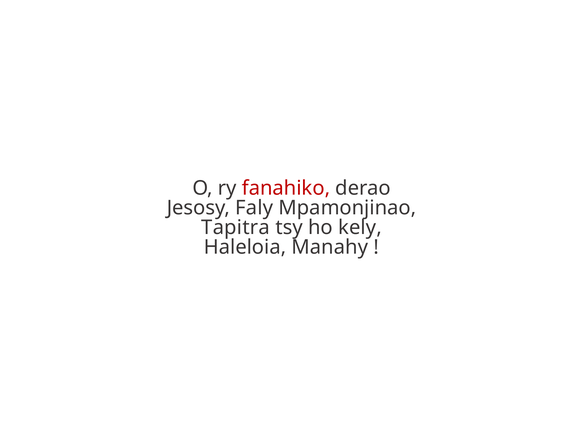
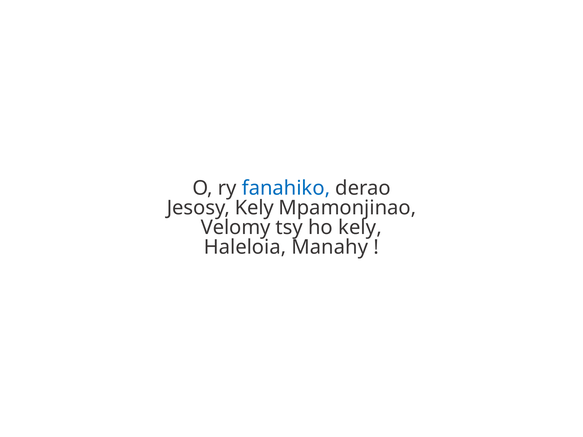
fanahiko colour: red -> blue
Jesosy Faly: Faly -> Kely
Tapitra: Tapitra -> Velomy
